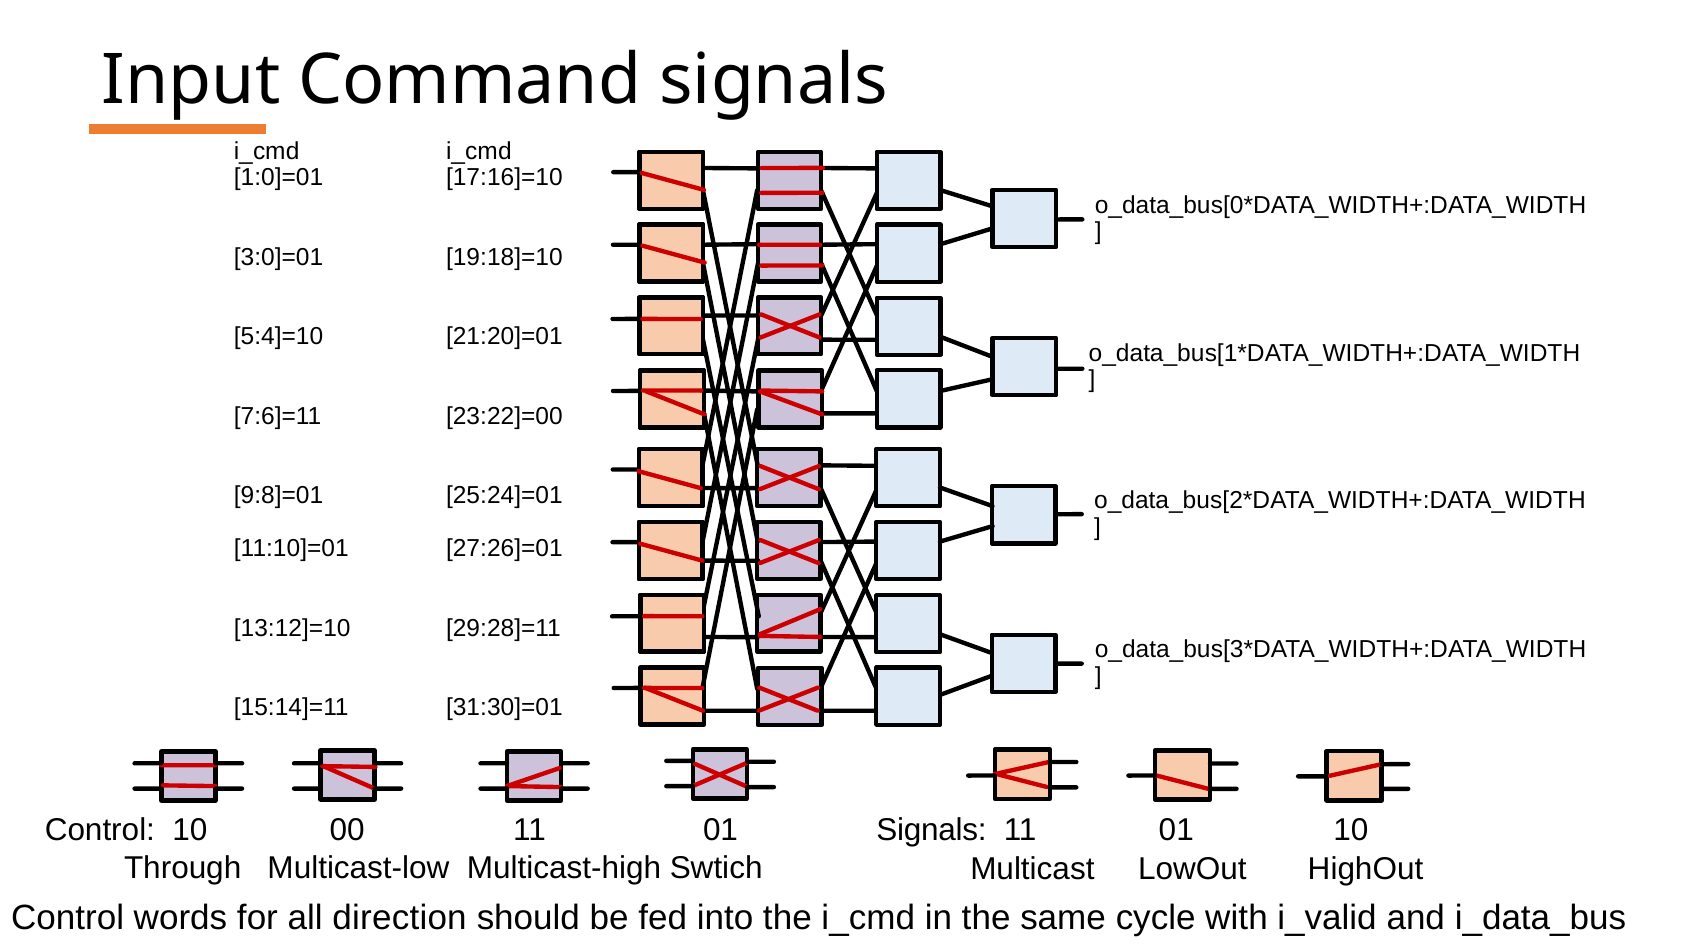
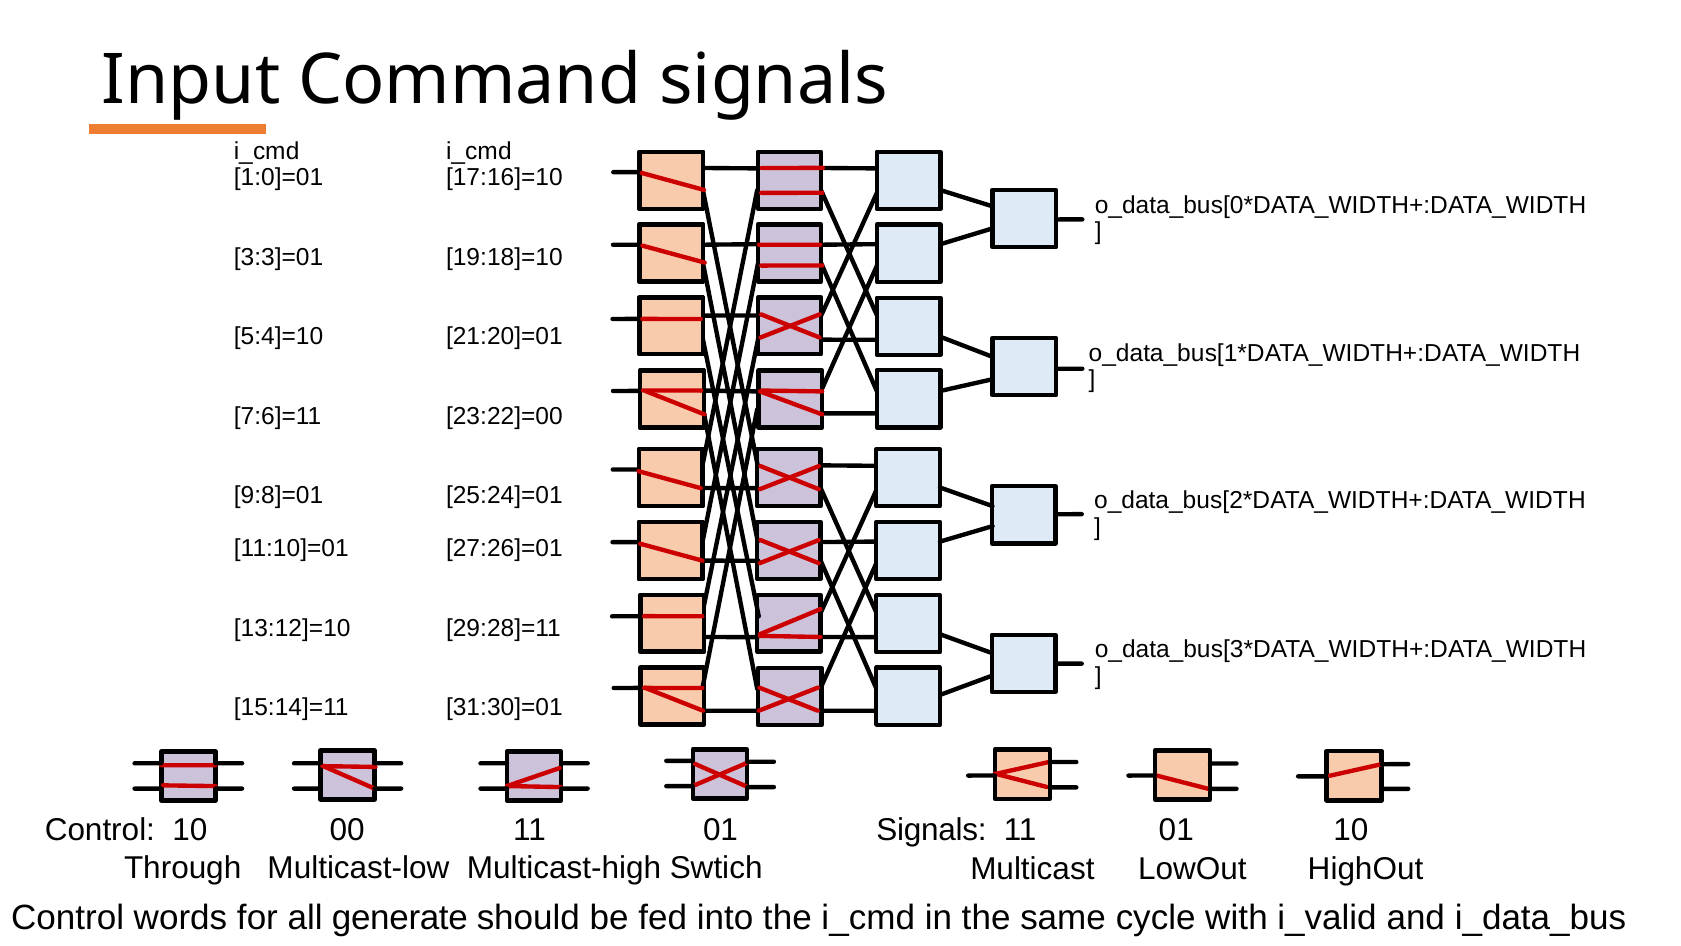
3:0]=01: 3:0]=01 -> 3:3]=01
direction: direction -> generate
